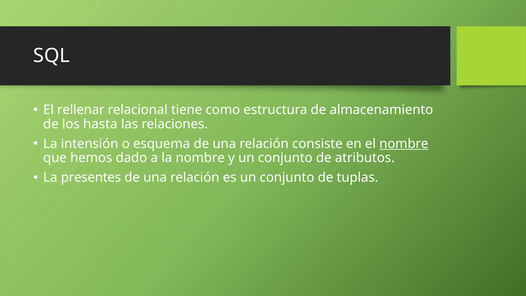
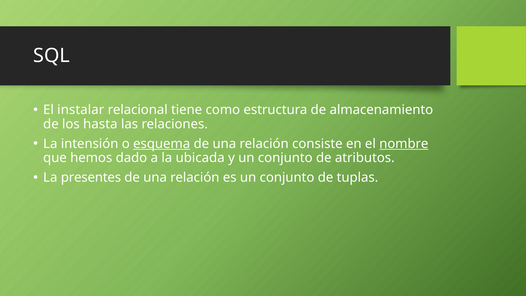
rellenar: rellenar -> instalar
esquema underline: none -> present
la nombre: nombre -> ubicada
